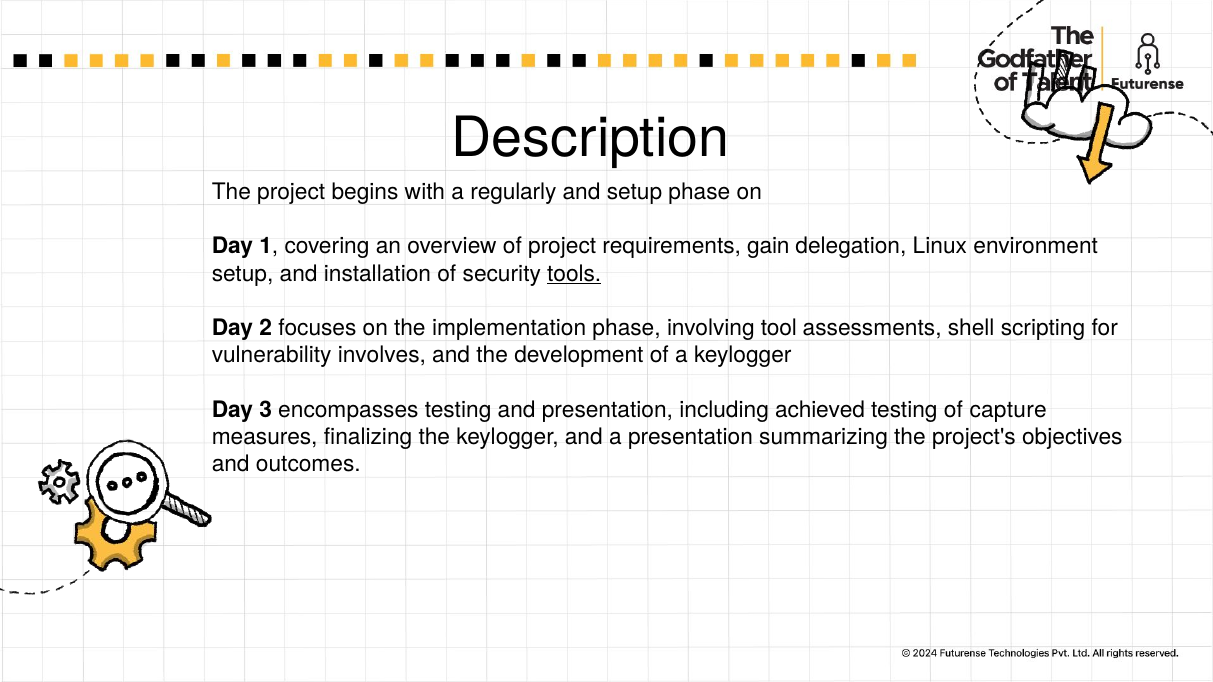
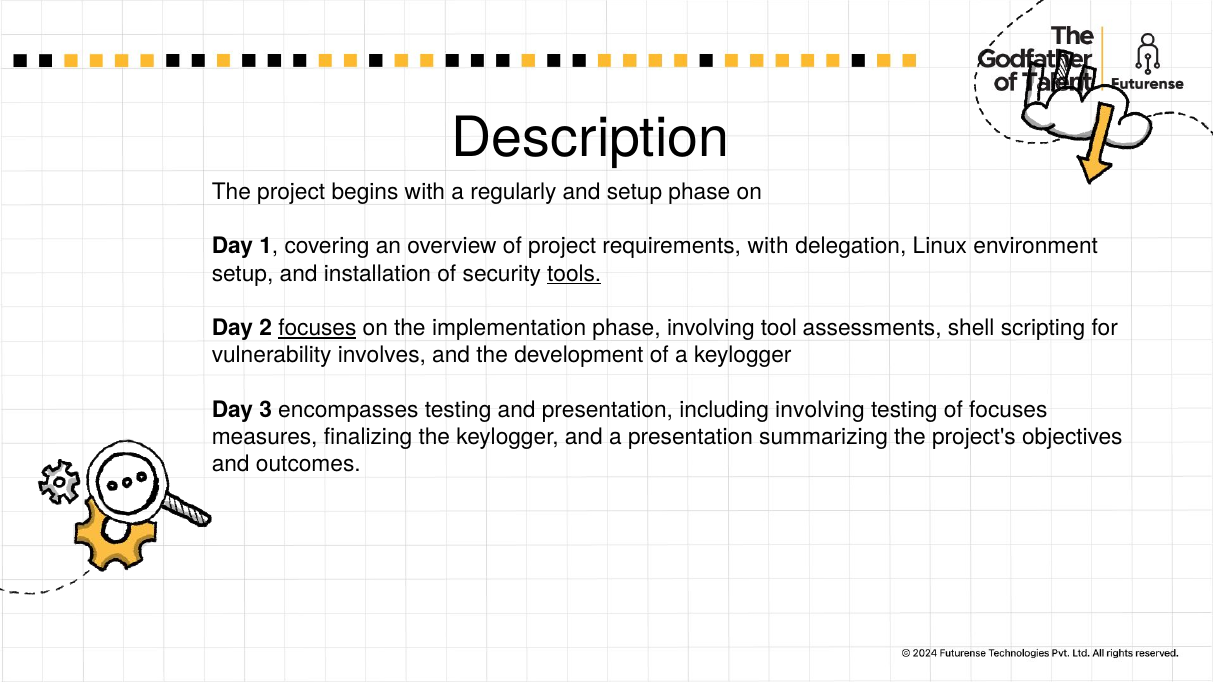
requirements gain: gain -> with
focuses at (317, 328) underline: none -> present
including achieved: achieved -> involving
of capture: capture -> focuses
